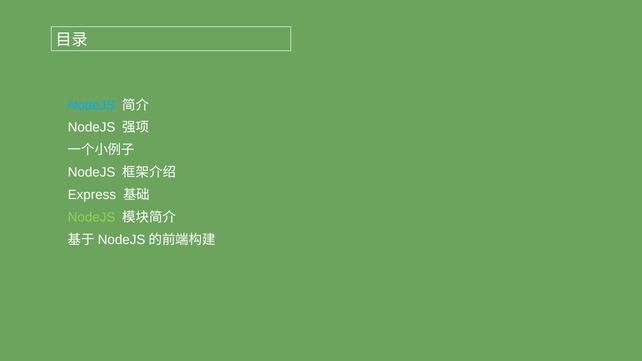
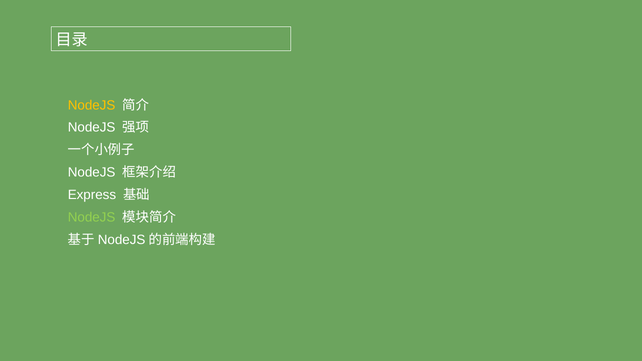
NodeJS at (92, 105) colour: light blue -> yellow
